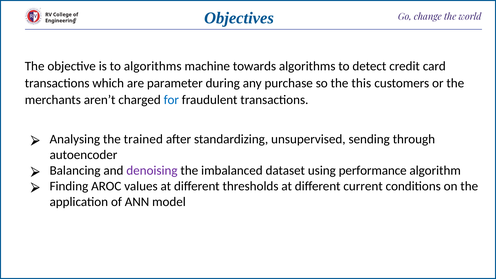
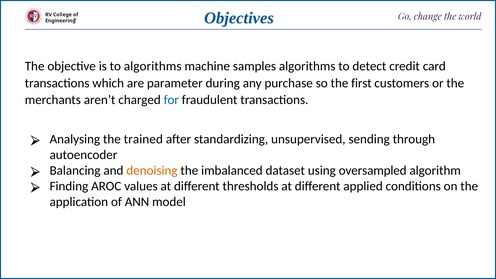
towards: towards -> samples
this: this -> first
denoising colour: purple -> orange
performance: performance -> oversampled
current: current -> applied
